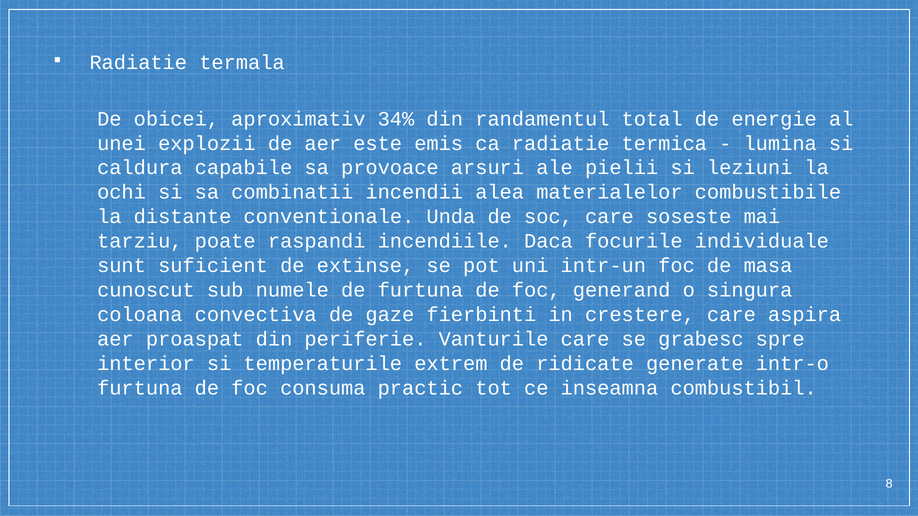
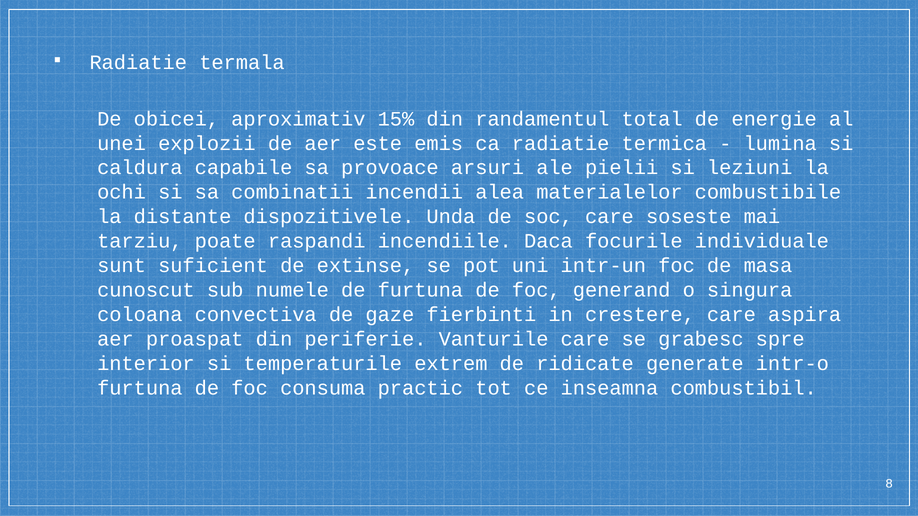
34%: 34% -> 15%
conventionale: conventionale -> dispozitivele
